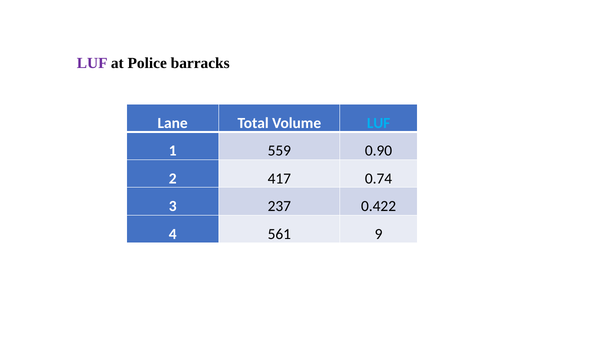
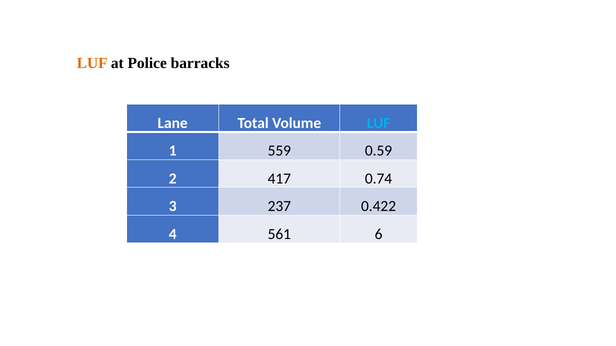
LUF at (92, 64) colour: purple -> orange
0.90: 0.90 -> 0.59
9: 9 -> 6
